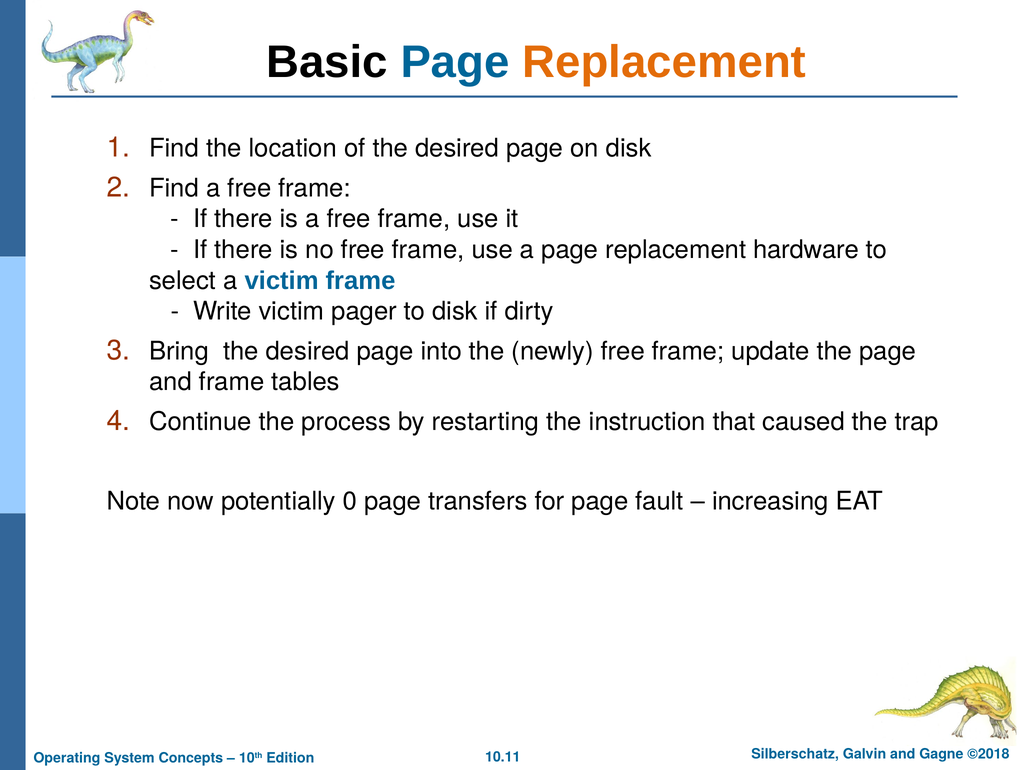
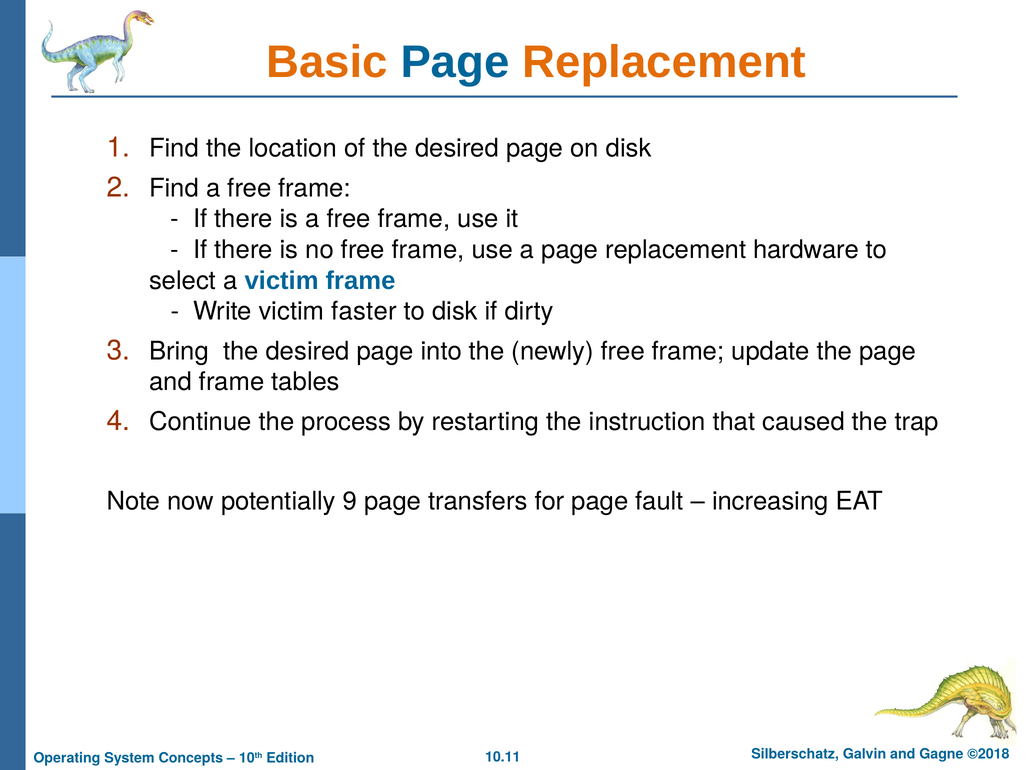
Basic colour: black -> orange
pager: pager -> faster
0: 0 -> 9
